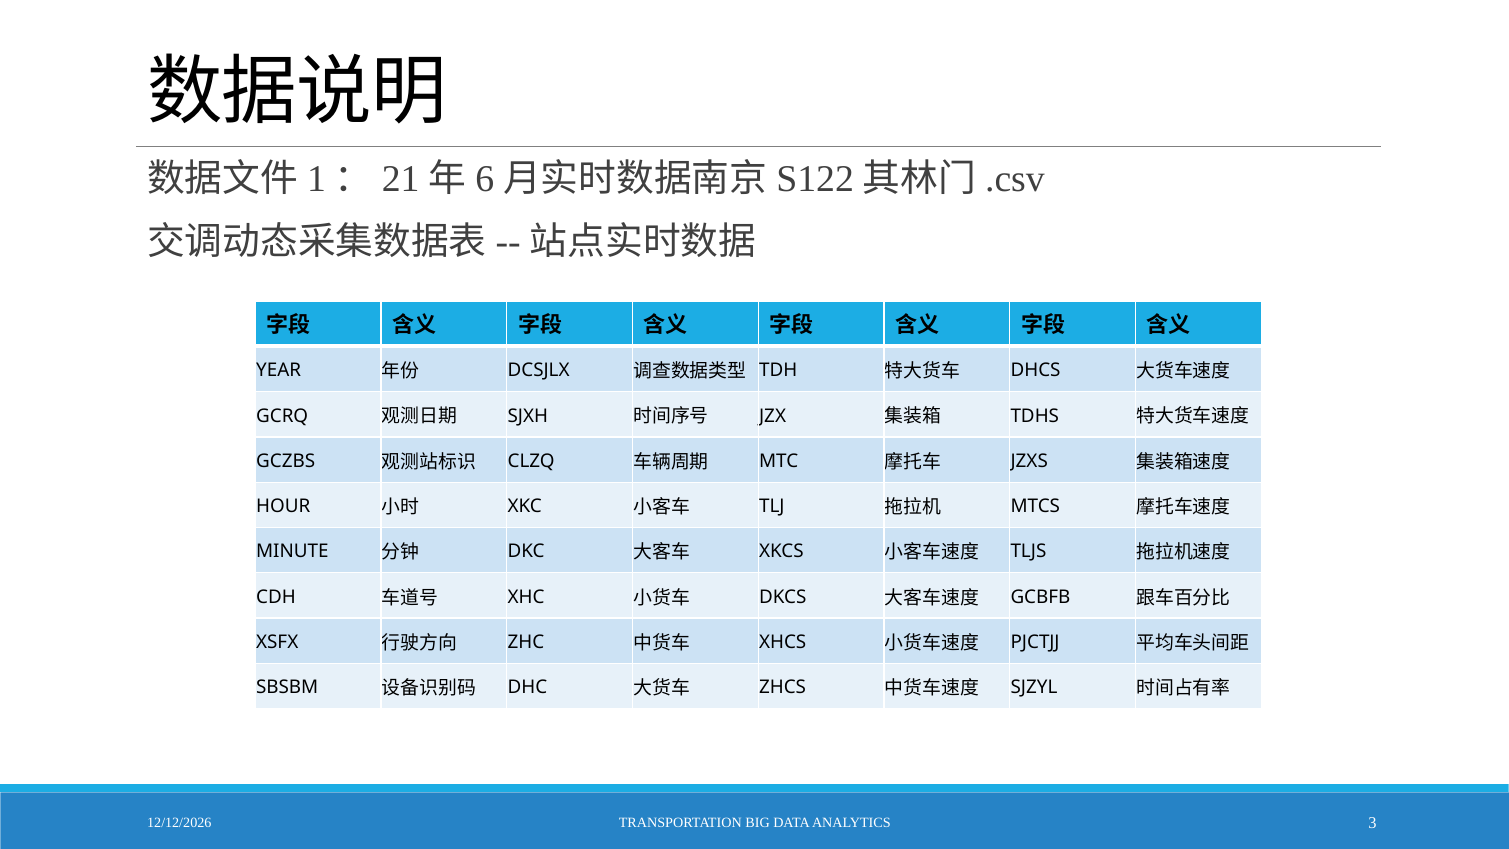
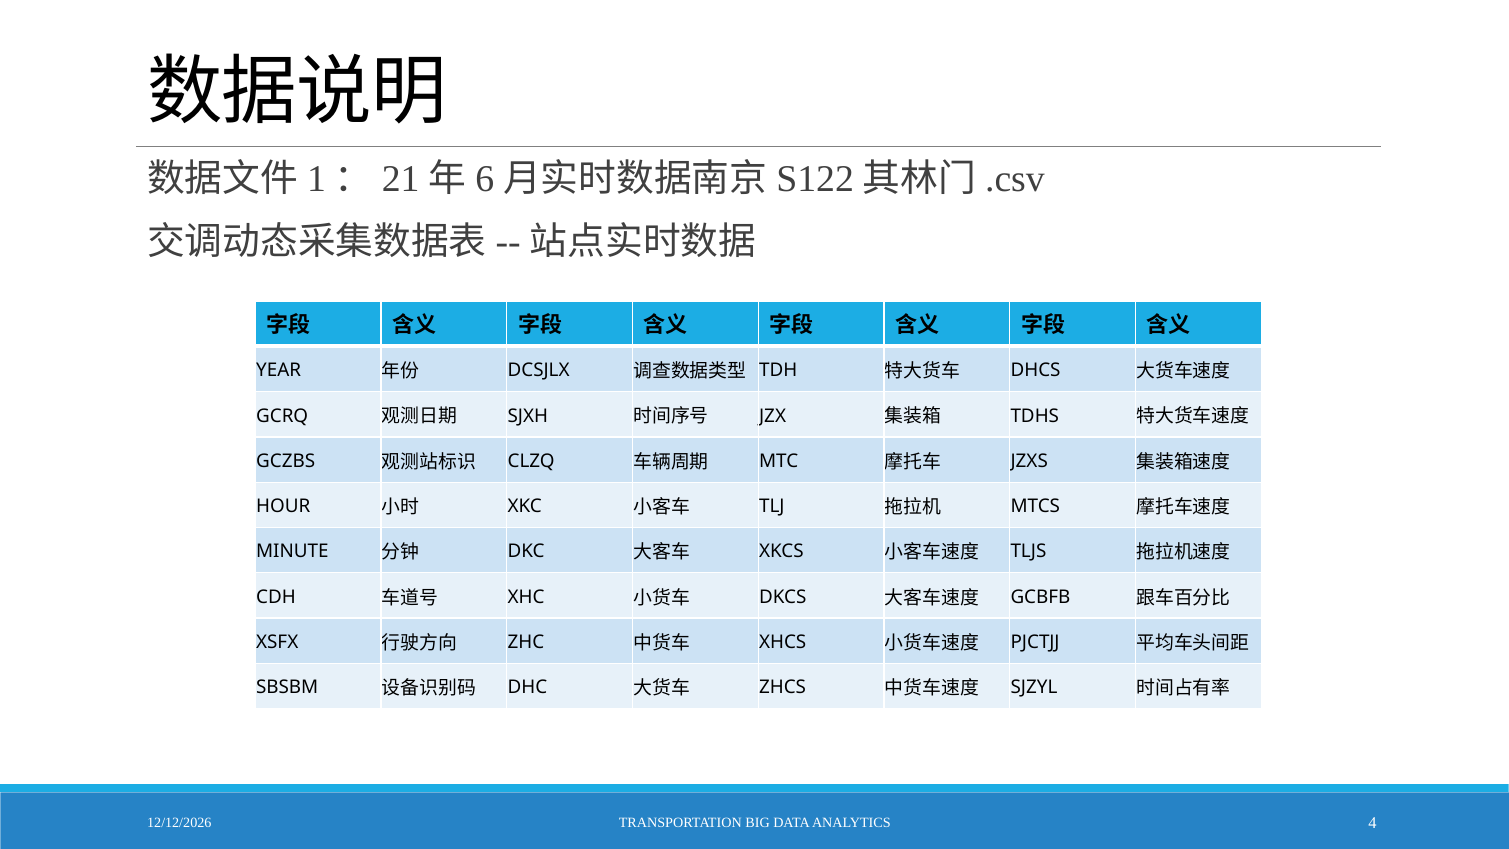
3: 3 -> 4
